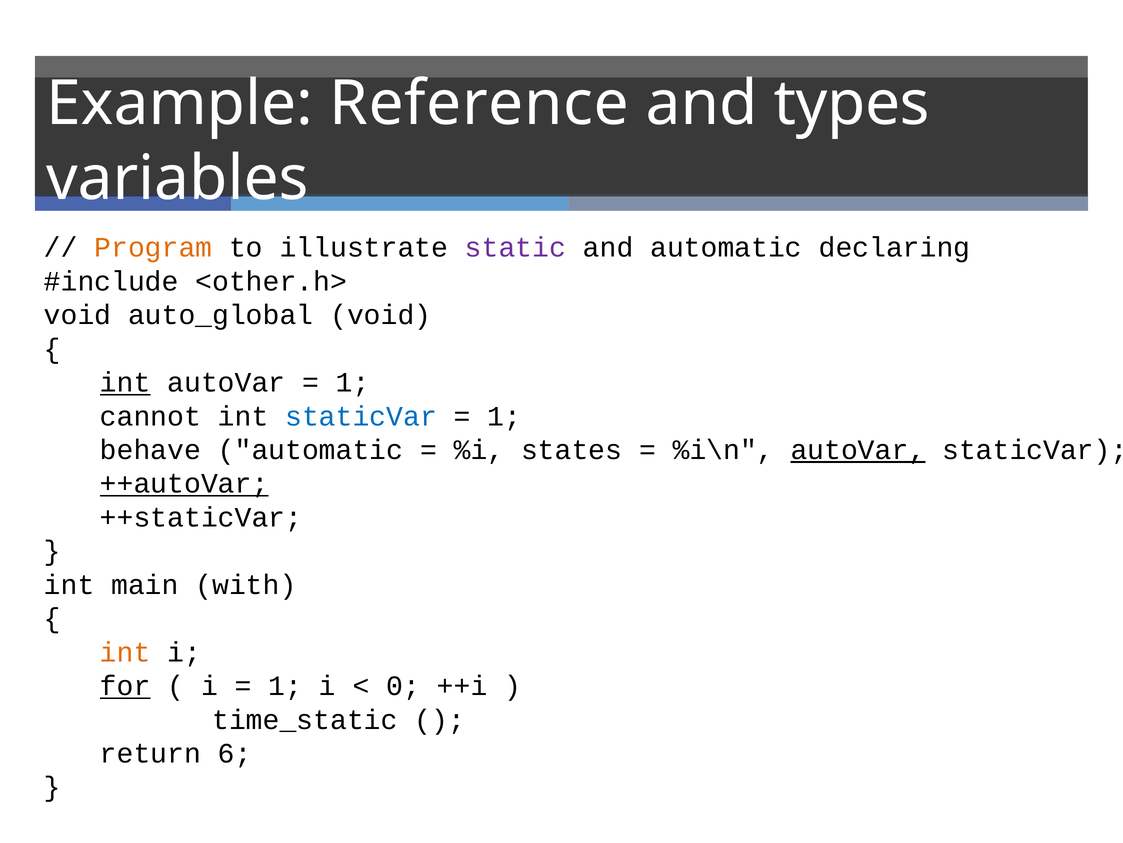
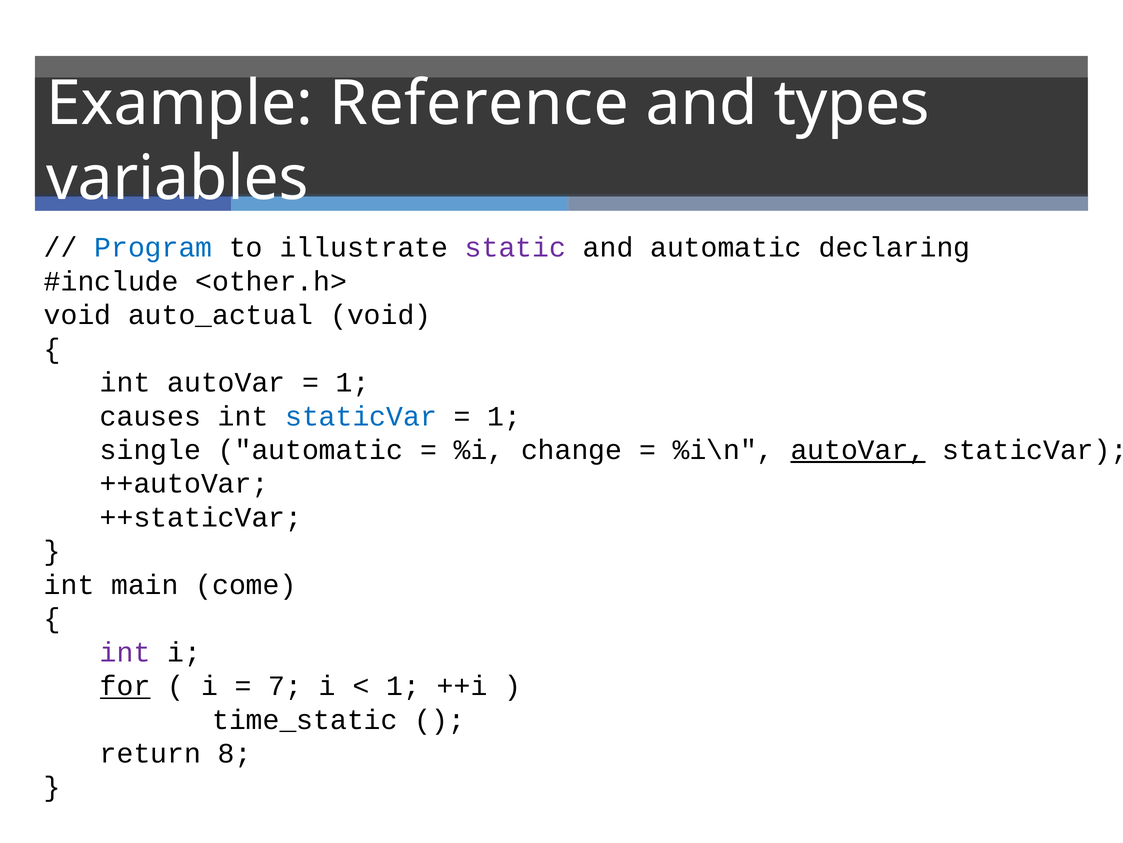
Program colour: orange -> blue
auto_global: auto_global -> auto_actual
int at (125, 382) underline: present -> none
cannot: cannot -> causes
behave: behave -> single
states: states -> change
++autoVar underline: present -> none
with: with -> come
int at (125, 652) colour: orange -> purple
1 at (285, 685): 1 -> 7
0 at (403, 685): 0 -> 1
6: 6 -> 8
